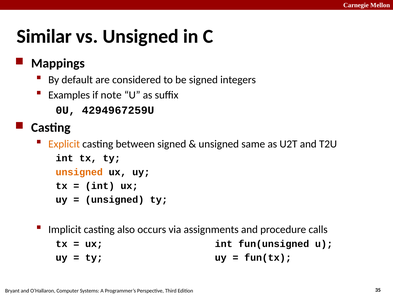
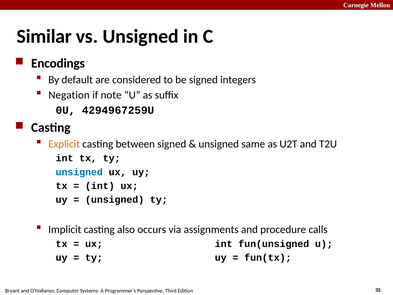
Mappings: Mappings -> Encodings
Examples: Examples -> Negation
unsigned at (79, 172) colour: orange -> blue
